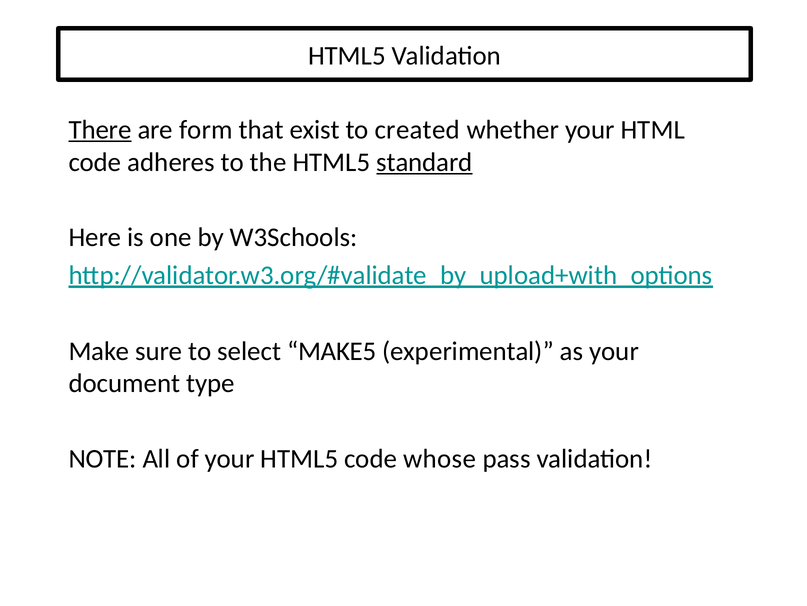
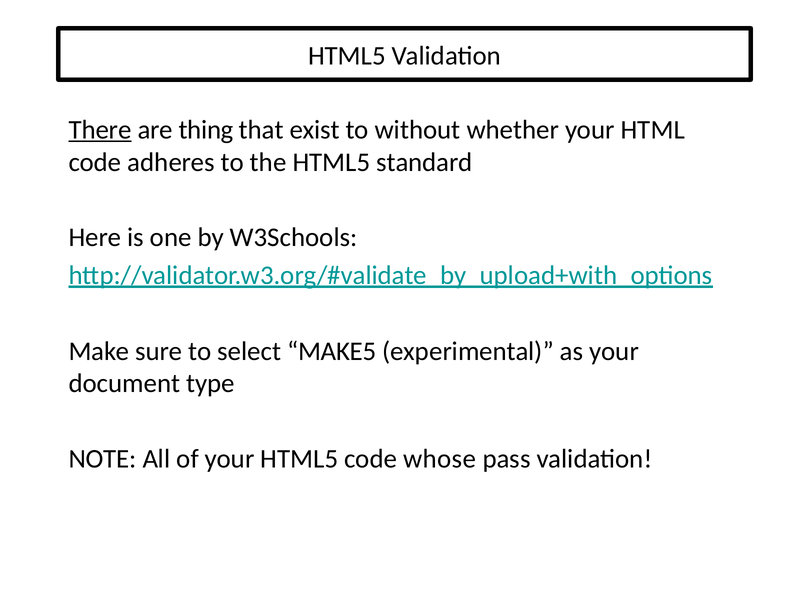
form: form -> thing
created: created -> without
standard underline: present -> none
